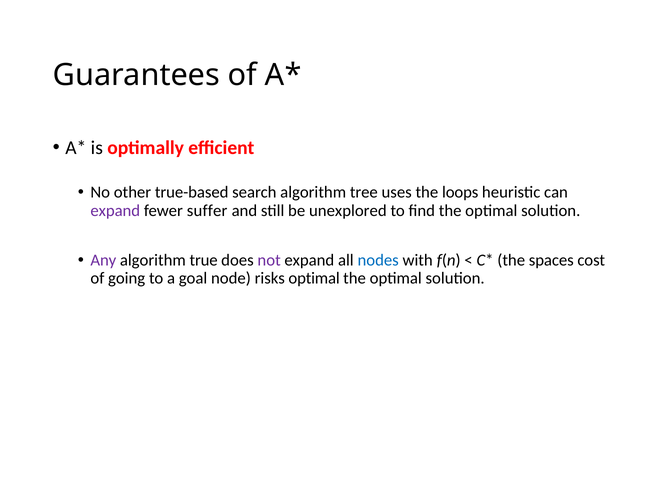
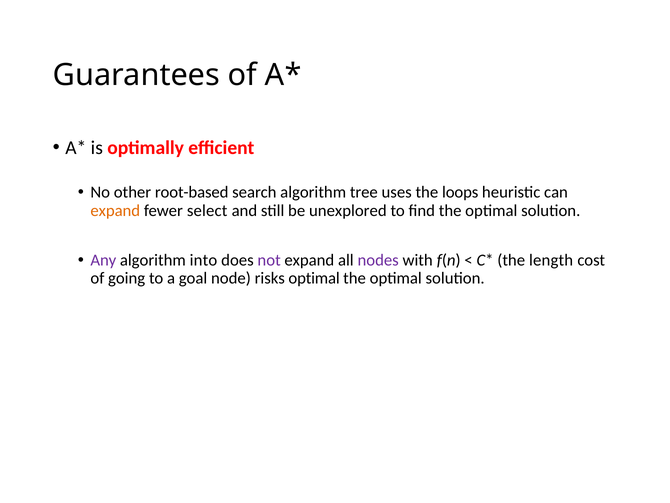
true-based: true-based -> root-based
expand at (115, 210) colour: purple -> orange
suffer: suffer -> select
true: true -> into
nodes colour: blue -> purple
spaces: spaces -> length
